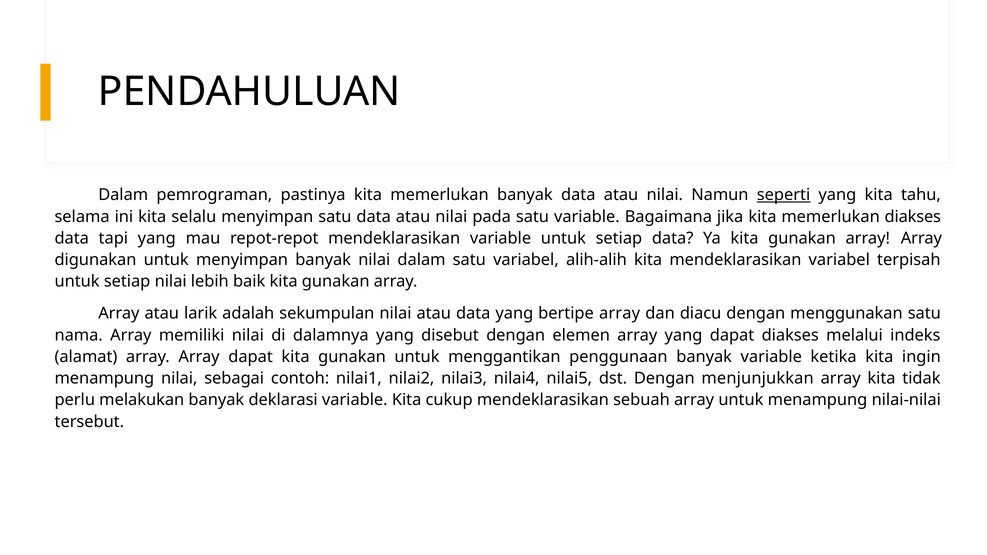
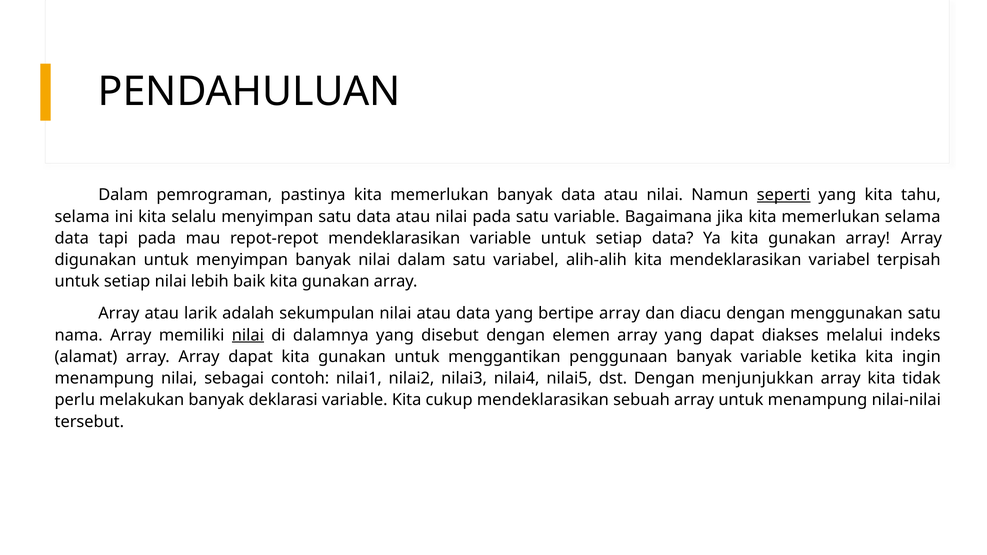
memerlukan diakses: diakses -> selama
tapi yang: yang -> pada
nilai at (248, 335) underline: none -> present
